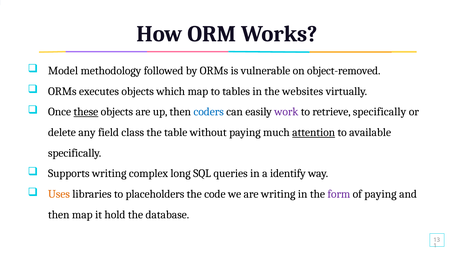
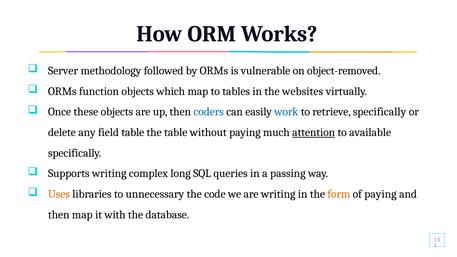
Model: Model -> Server
executes: executes -> function
these underline: present -> none
work colour: purple -> blue
field class: class -> table
identify: identify -> passing
placeholders: placeholders -> unnecessary
form colour: purple -> orange
hold: hold -> with
